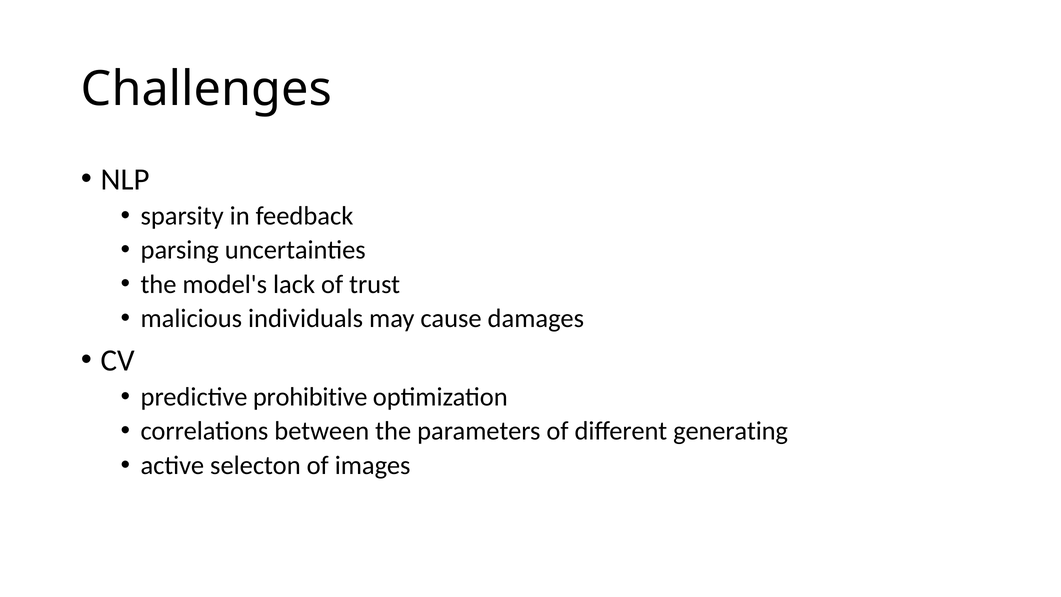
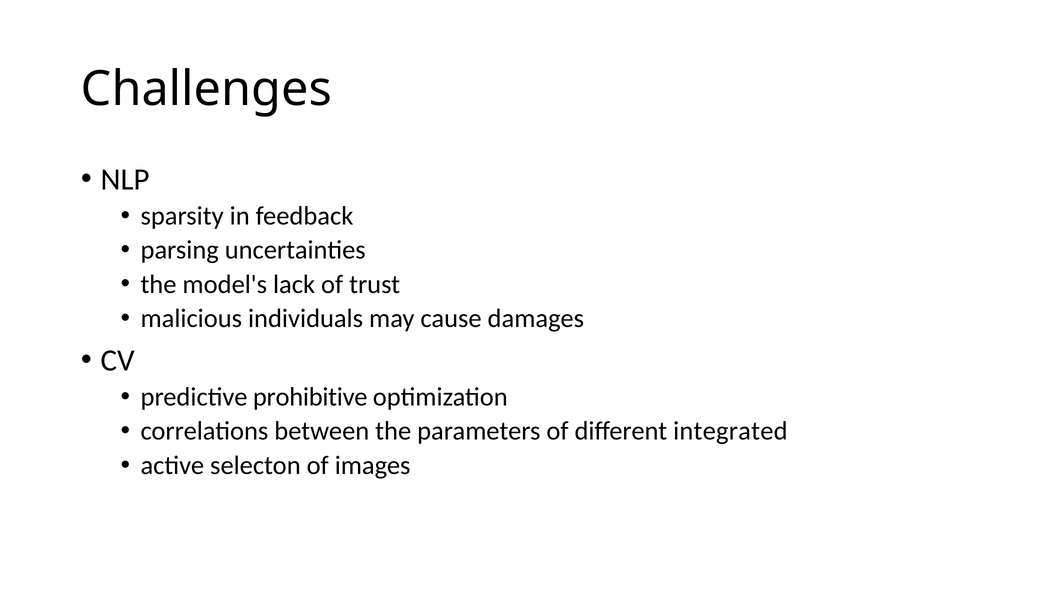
generating: generating -> integrated
